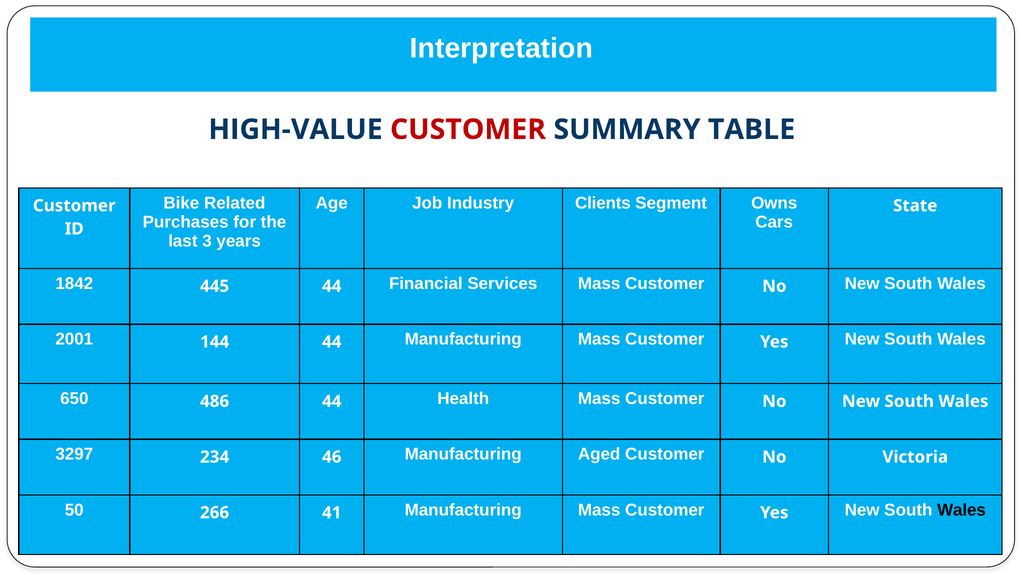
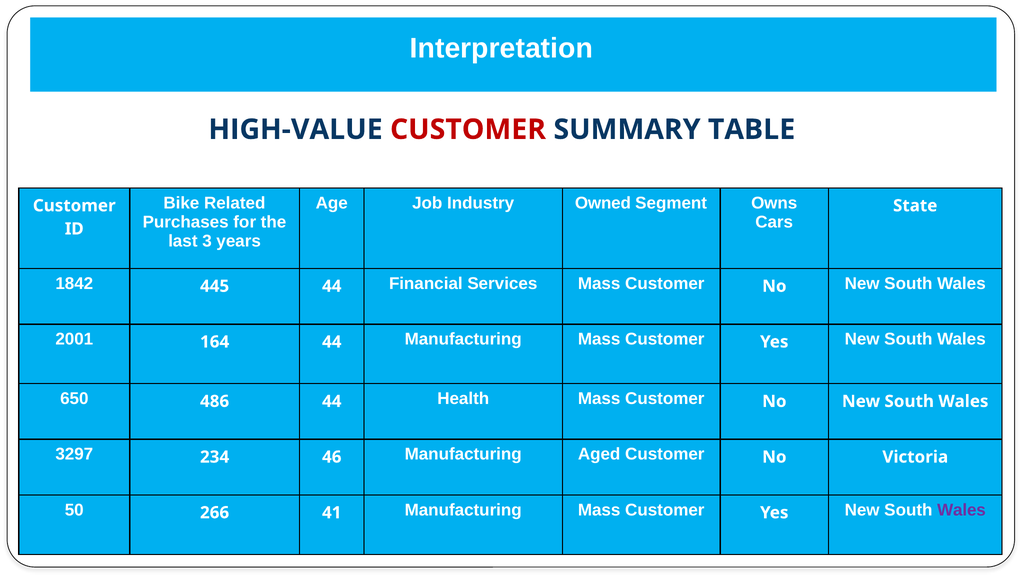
Clients: Clients -> Owned
144: 144 -> 164
Wales at (961, 510) colour: black -> purple
